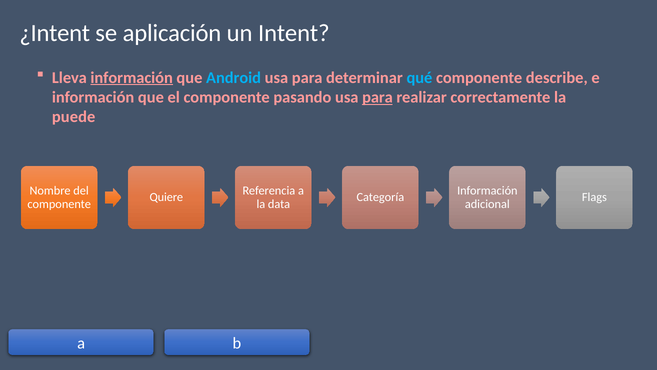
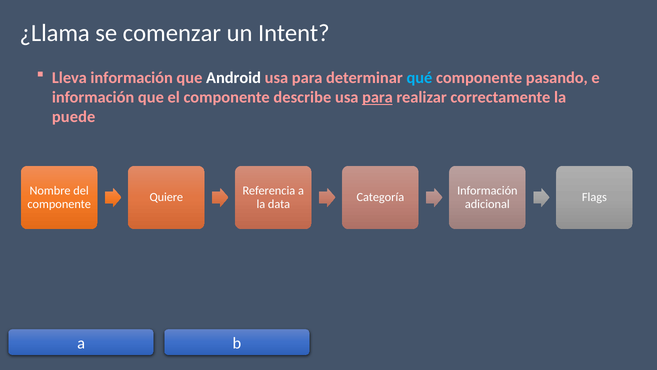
¿Intent: ¿Intent -> ¿Llama
aplicación: aplicación -> comenzar
información at (132, 77) underline: present -> none
Android colour: light blue -> white
describe: describe -> pasando
pasando: pasando -> describe
